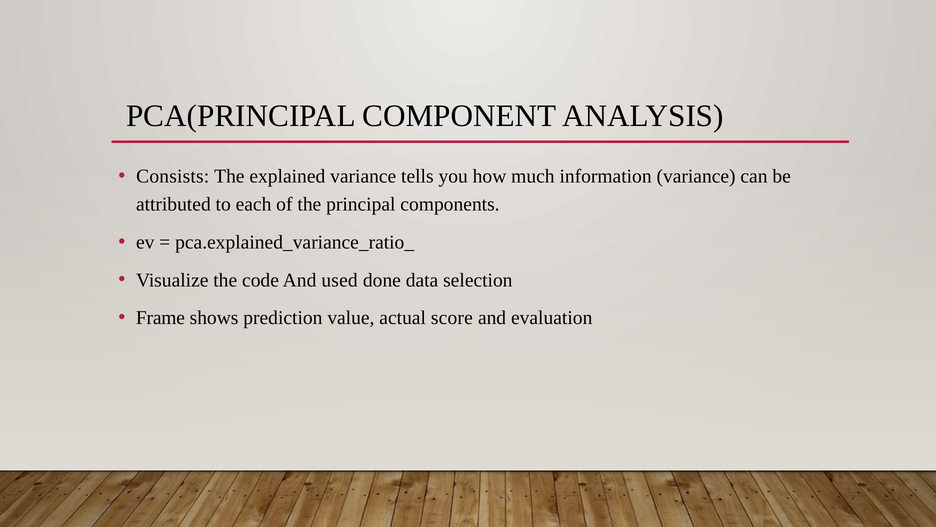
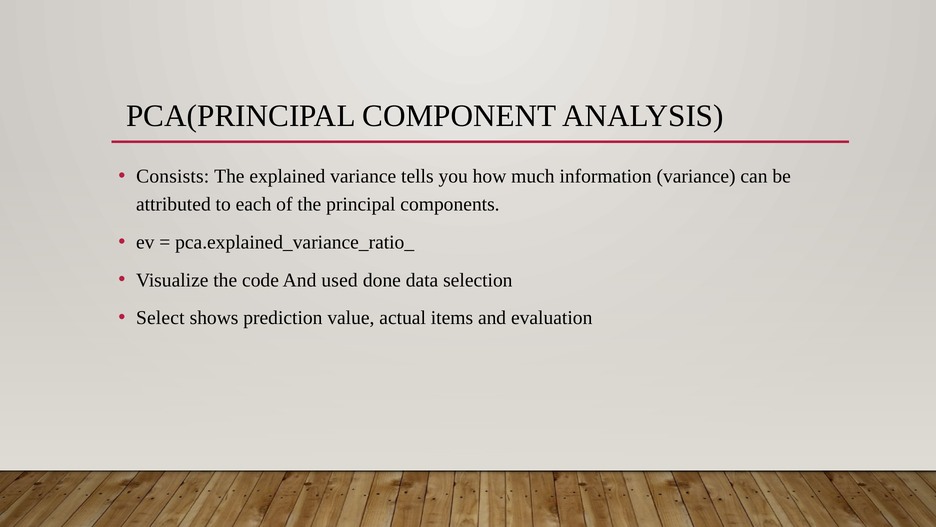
Frame: Frame -> Select
score: score -> items
